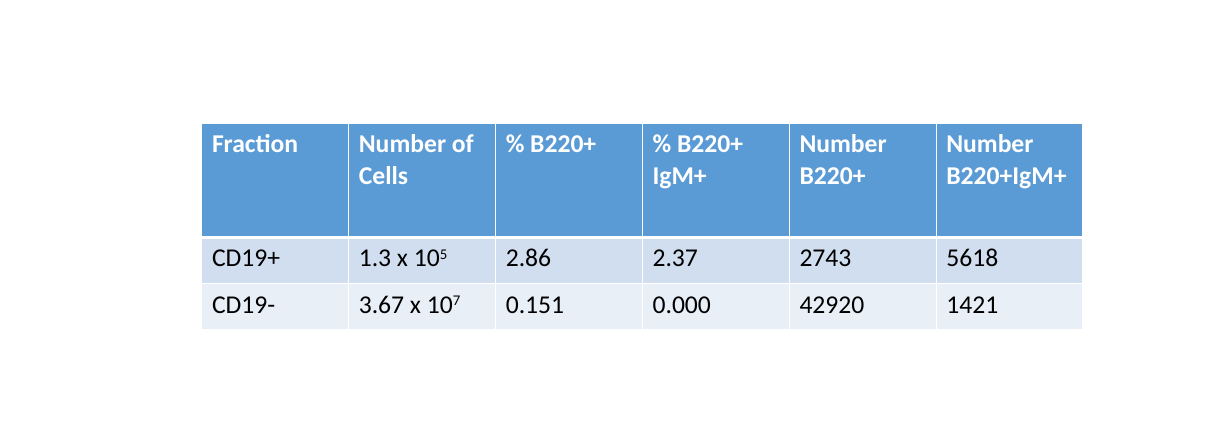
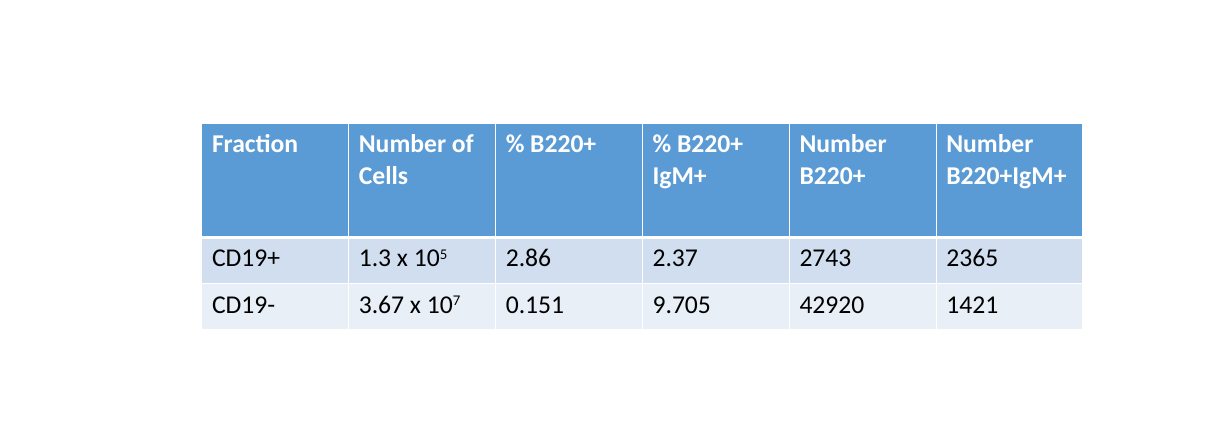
5618: 5618 -> 2365
0.000: 0.000 -> 9.705
